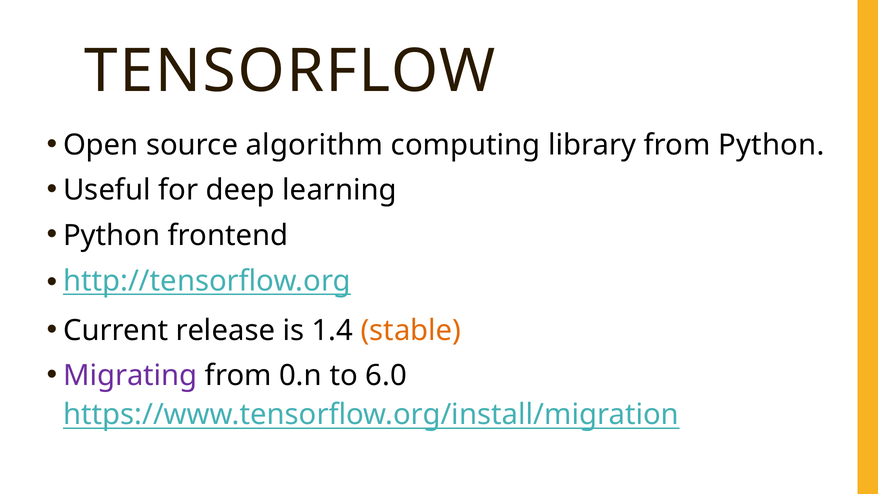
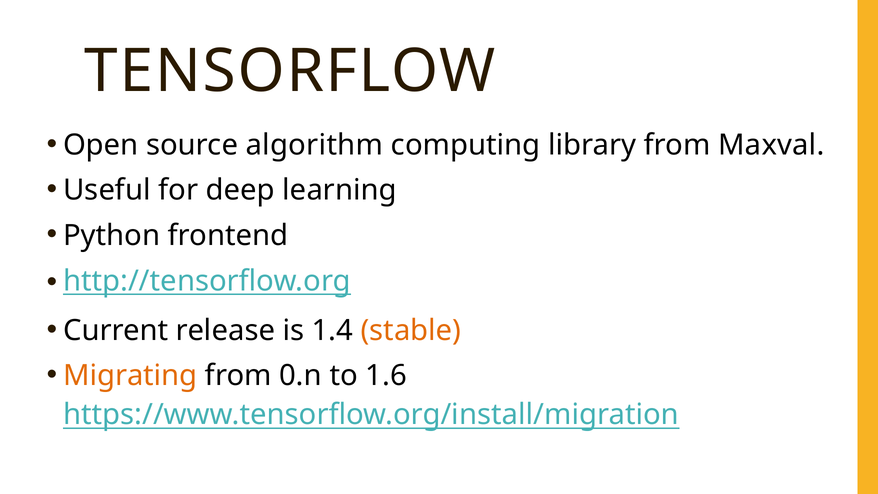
from Python: Python -> Maxval
Migrating colour: purple -> orange
6.0: 6.0 -> 1.6
